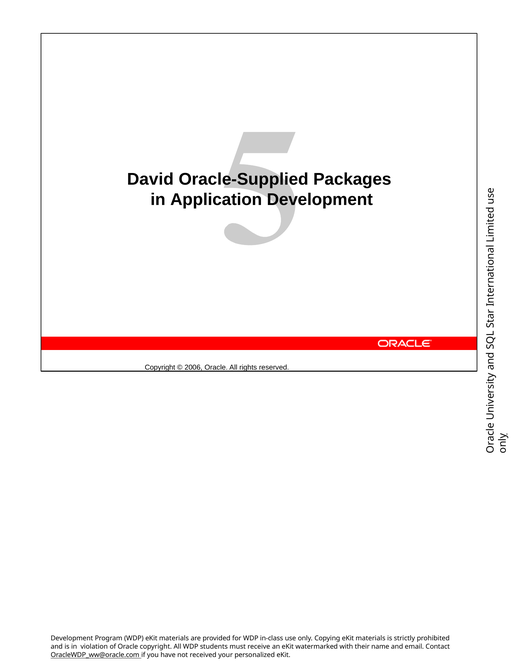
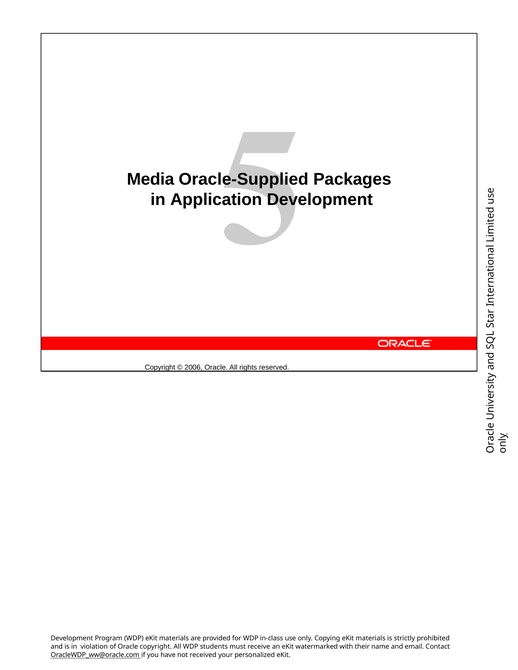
David: David -> Media
